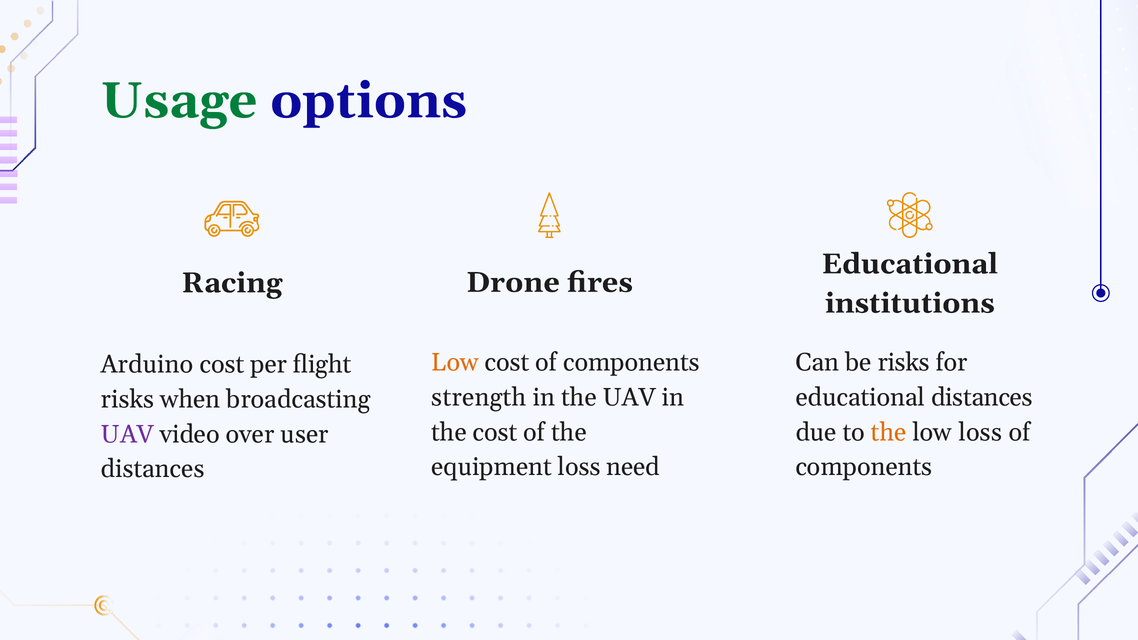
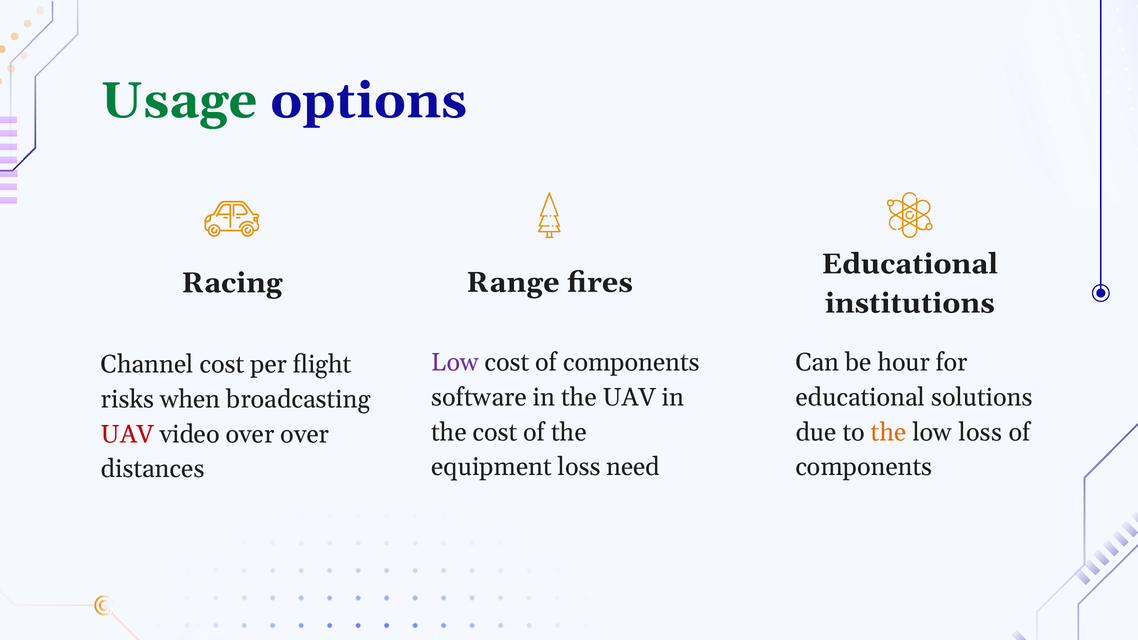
Drone: Drone -> Range
Low at (455, 363) colour: orange -> purple
be risks: risks -> hour
Arduino: Arduino -> Channel
strength: strength -> software
educational distances: distances -> solutions
UAV at (127, 434) colour: purple -> red
over user: user -> over
